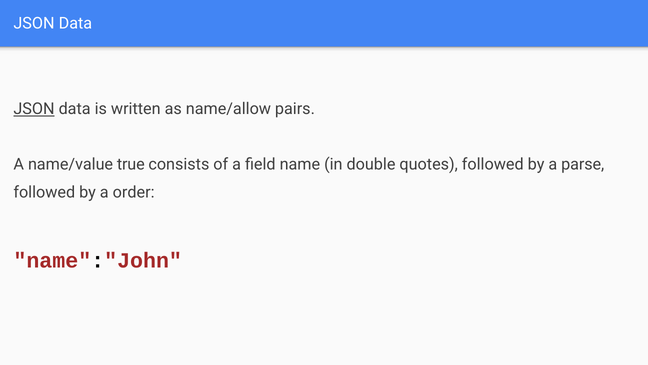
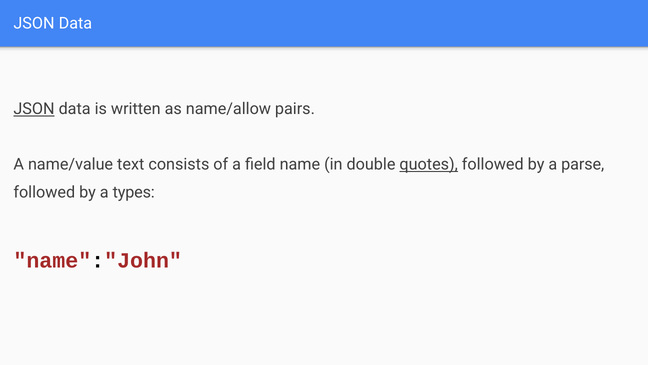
true: true -> text
quotes underline: none -> present
order: order -> types
